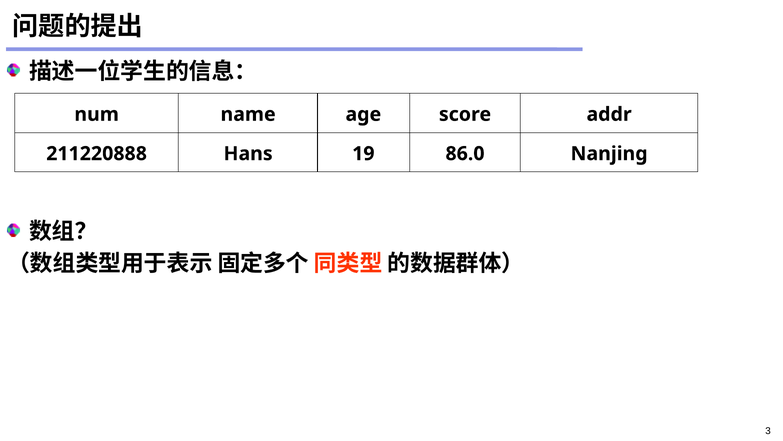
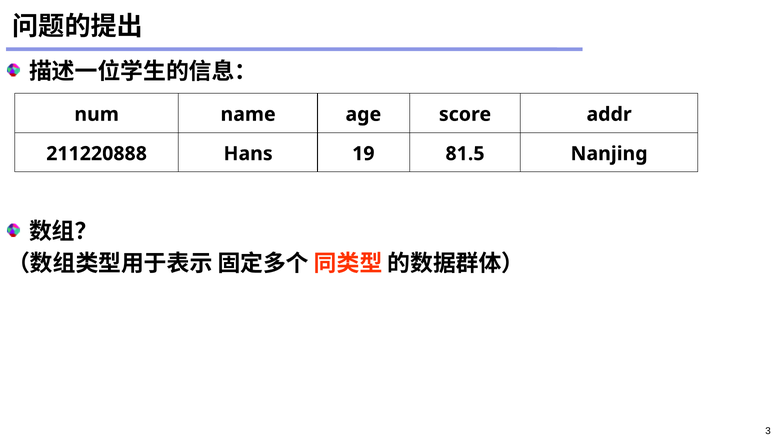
86.0: 86.0 -> 81.5
